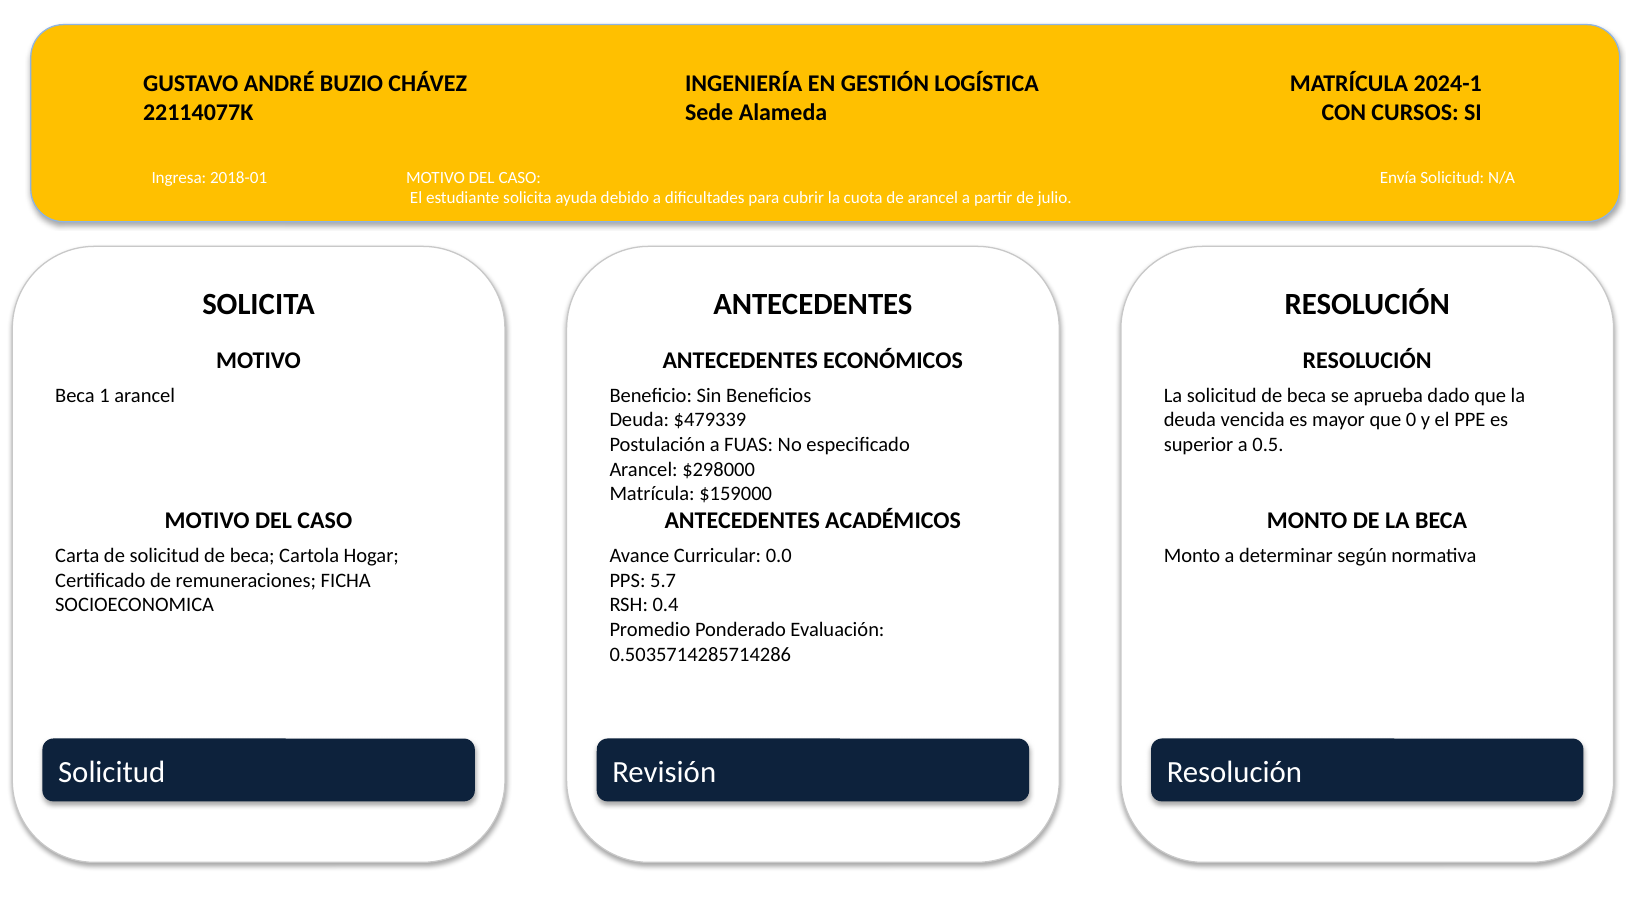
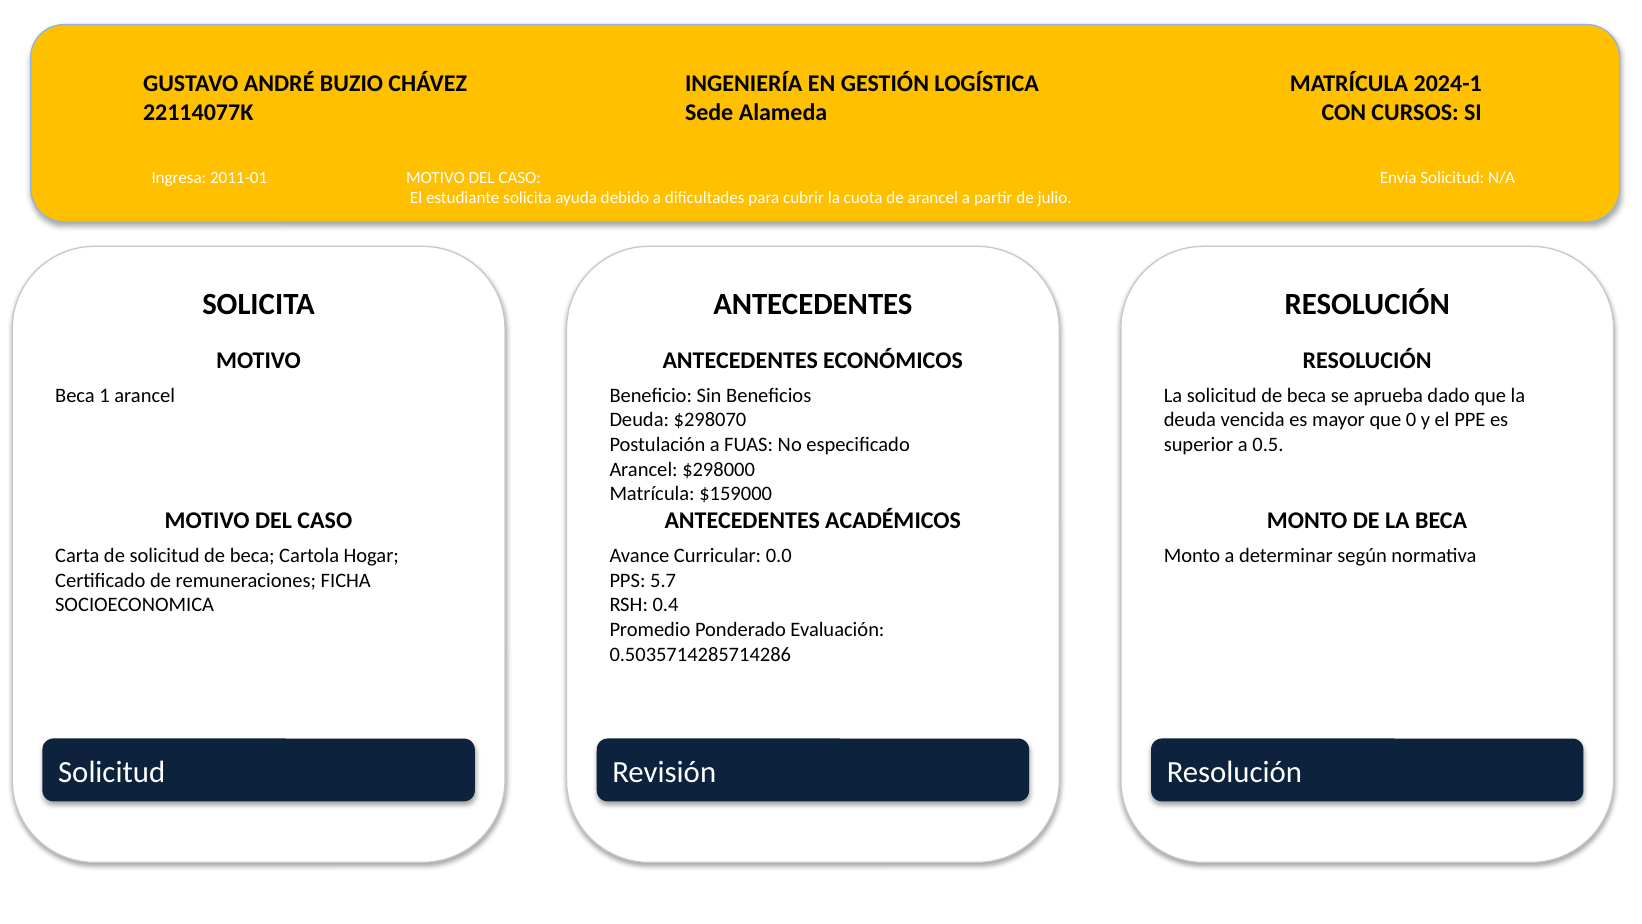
2018-01: 2018-01 -> 2011-01
$479339: $479339 -> $298070
